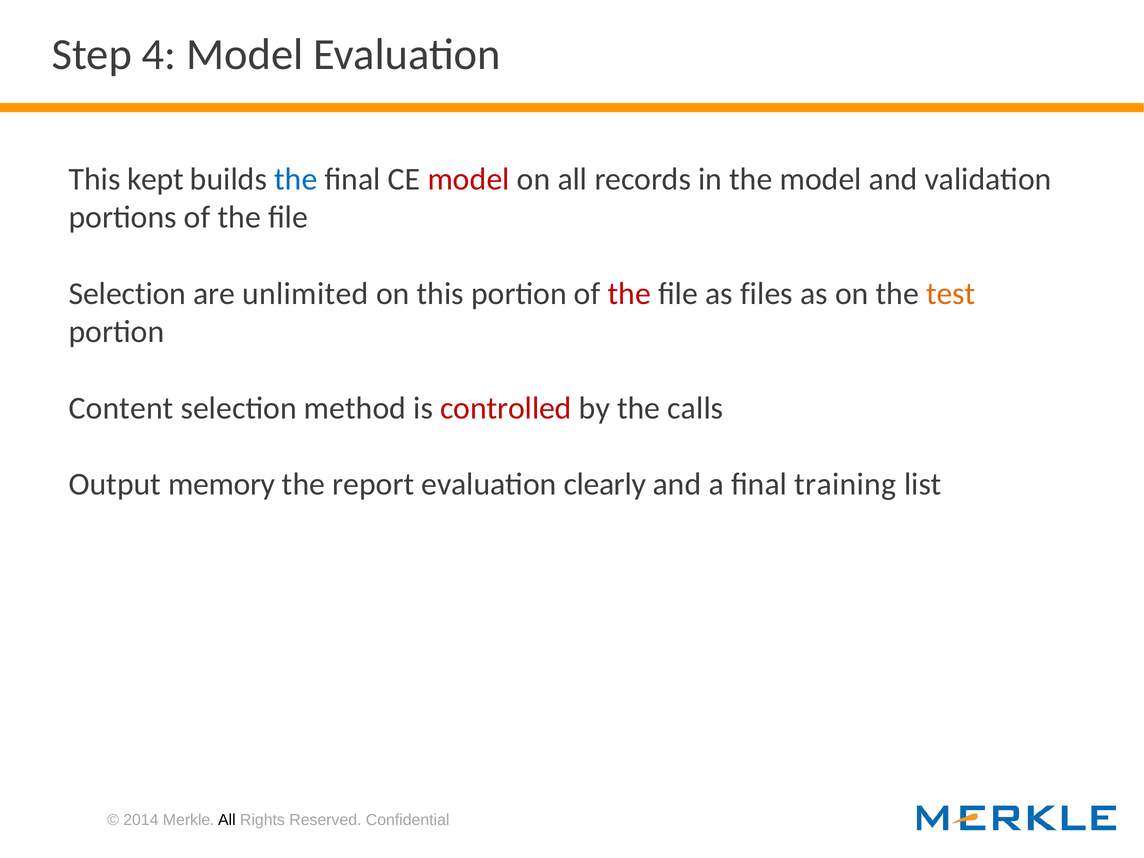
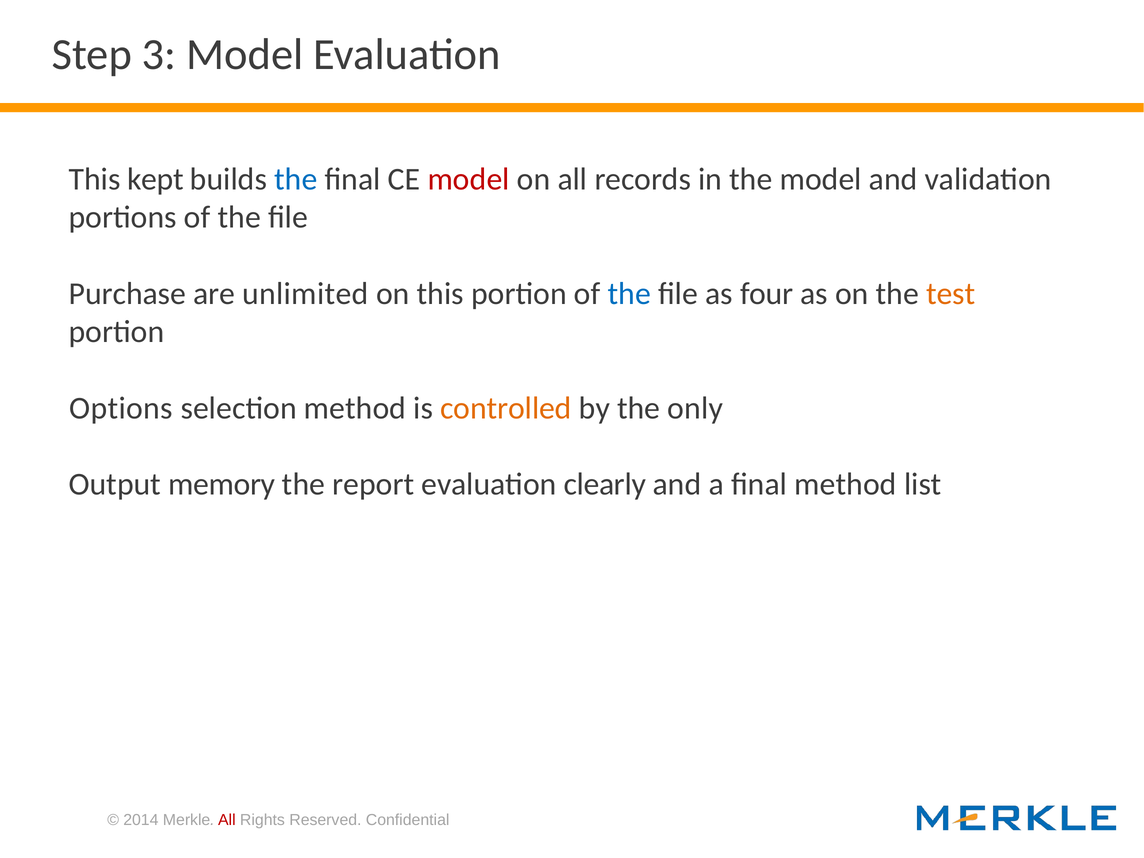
4: 4 -> 3
Selection at (127, 294): Selection -> Purchase
the at (629, 294) colour: red -> blue
files: files -> four
Content: Content -> Options
controlled colour: red -> orange
calls: calls -> only
final training: training -> method
All at (227, 820) colour: black -> red
